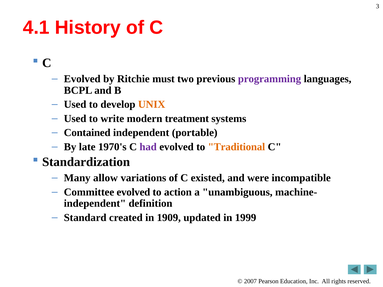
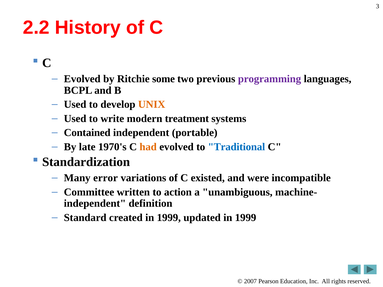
4.1: 4.1 -> 2.2
must: must -> some
had colour: purple -> orange
Traditional colour: orange -> blue
allow: allow -> error
Committee evolved: evolved -> written
created in 1909: 1909 -> 1999
